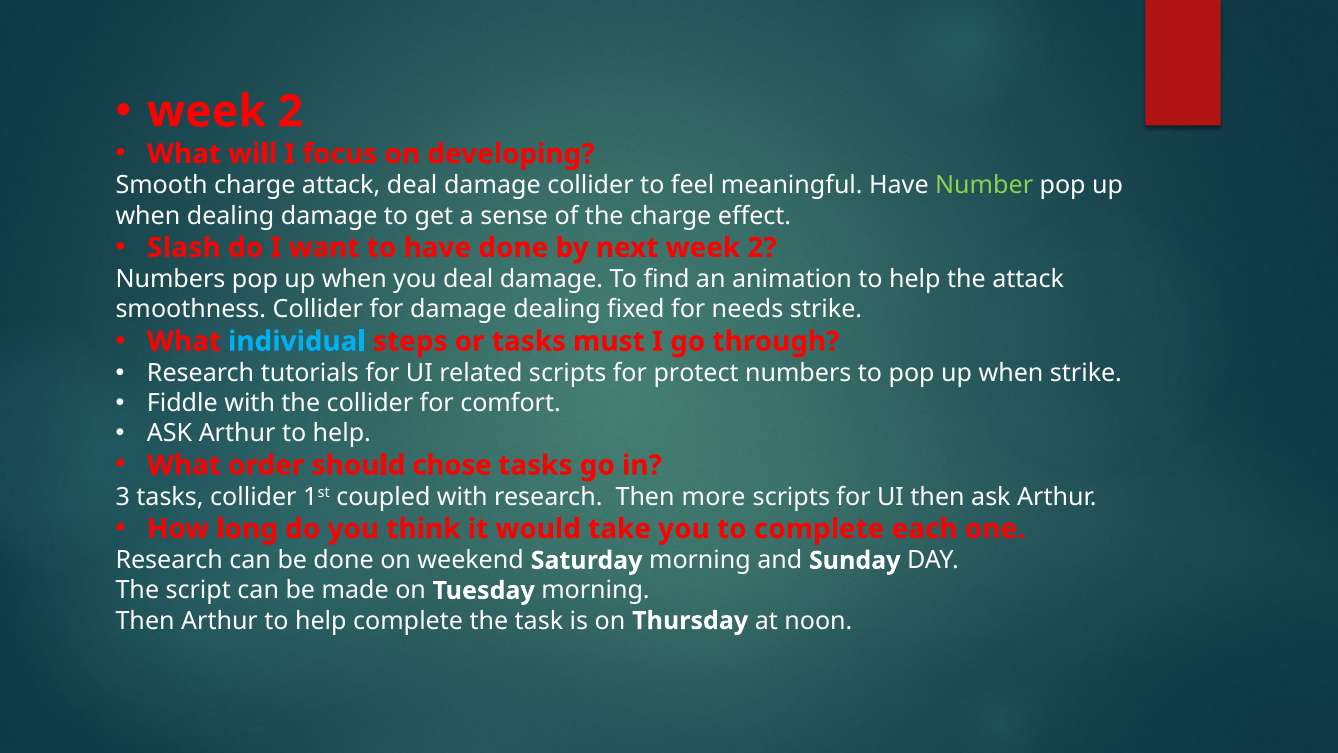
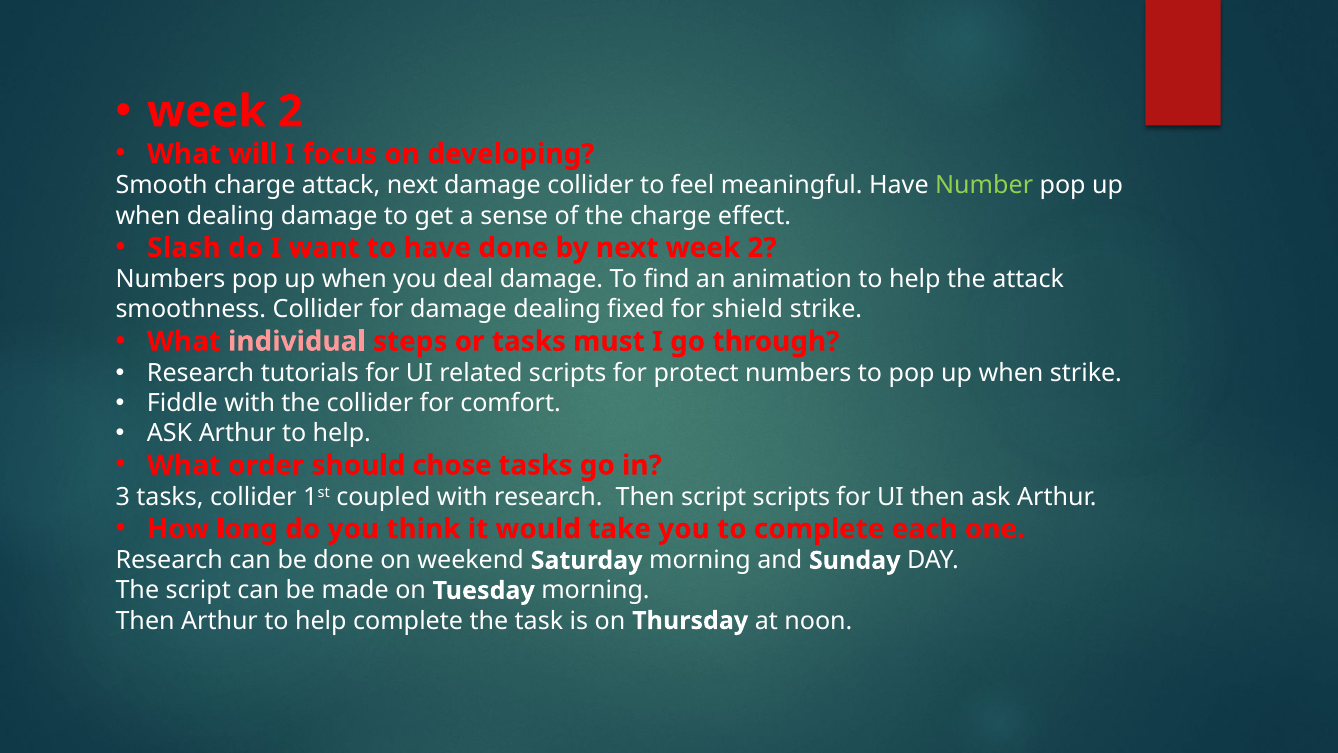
attack deal: deal -> next
needs: needs -> shield
individual colour: light blue -> pink
Then more: more -> script
